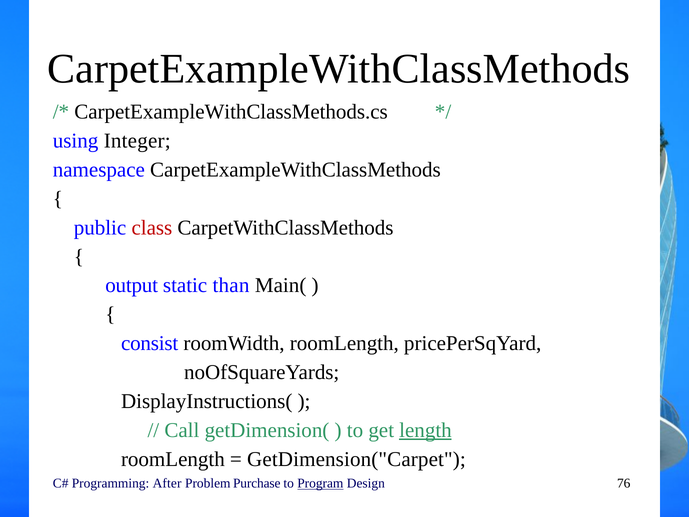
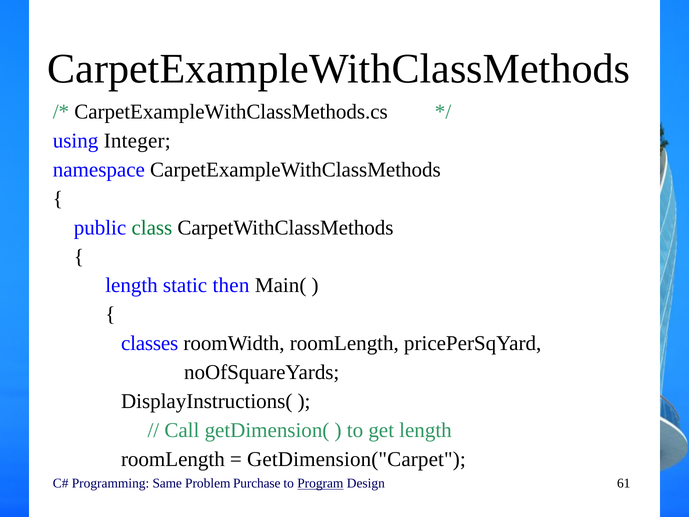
class colour: red -> green
output at (132, 285): output -> length
than: than -> then
consist: consist -> classes
length at (425, 430) underline: present -> none
After: After -> Same
76: 76 -> 61
